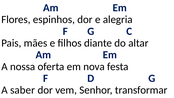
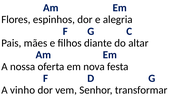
saber: saber -> vinho
